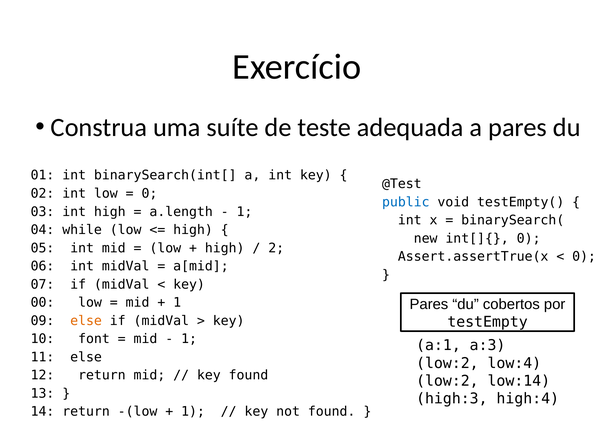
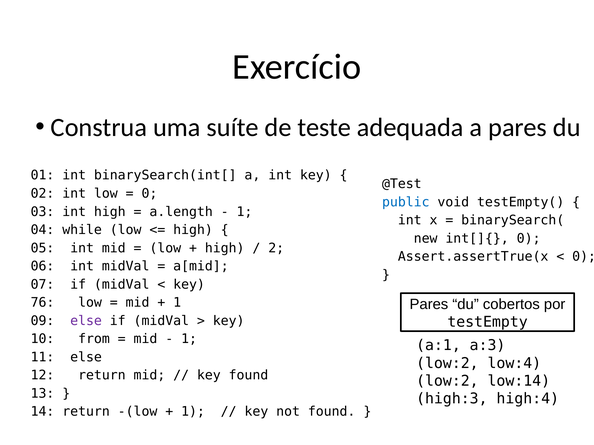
00: 00 -> 76
else at (86, 321) colour: orange -> purple
font: font -> from
